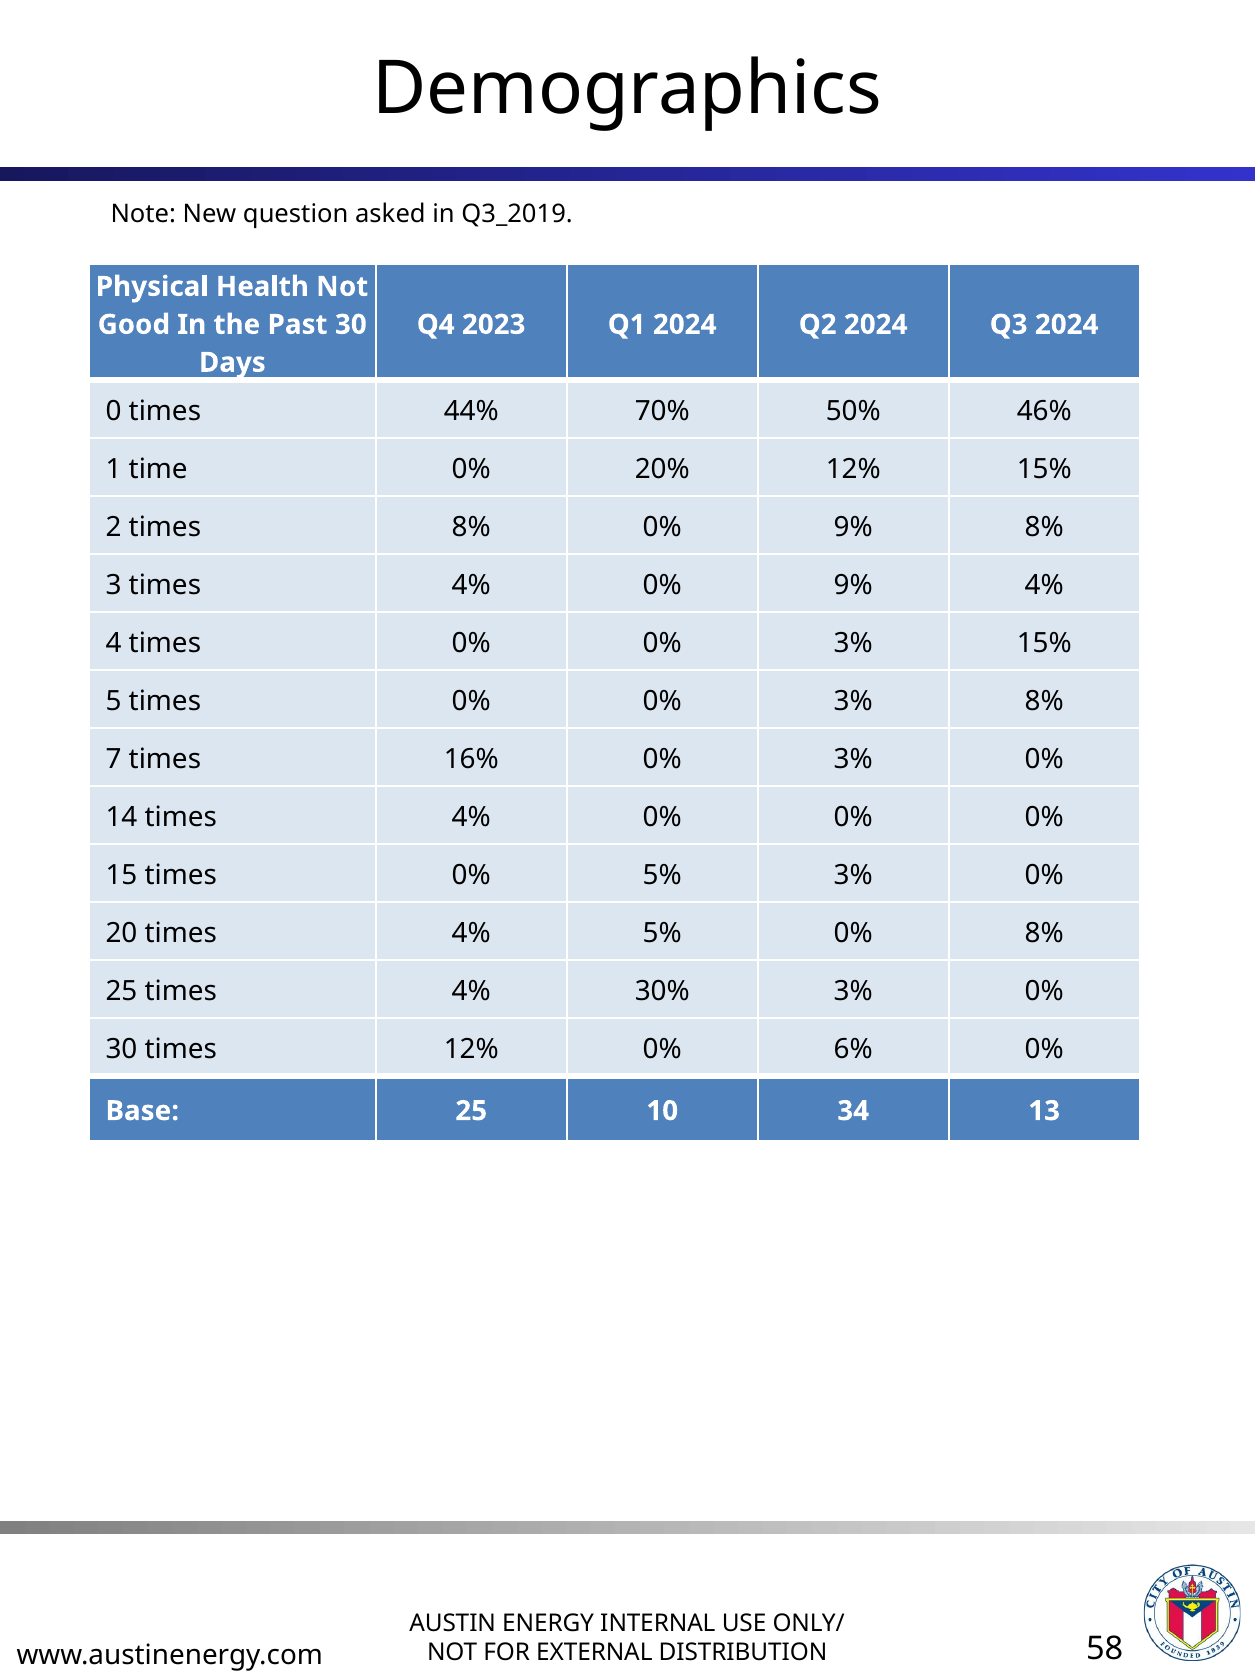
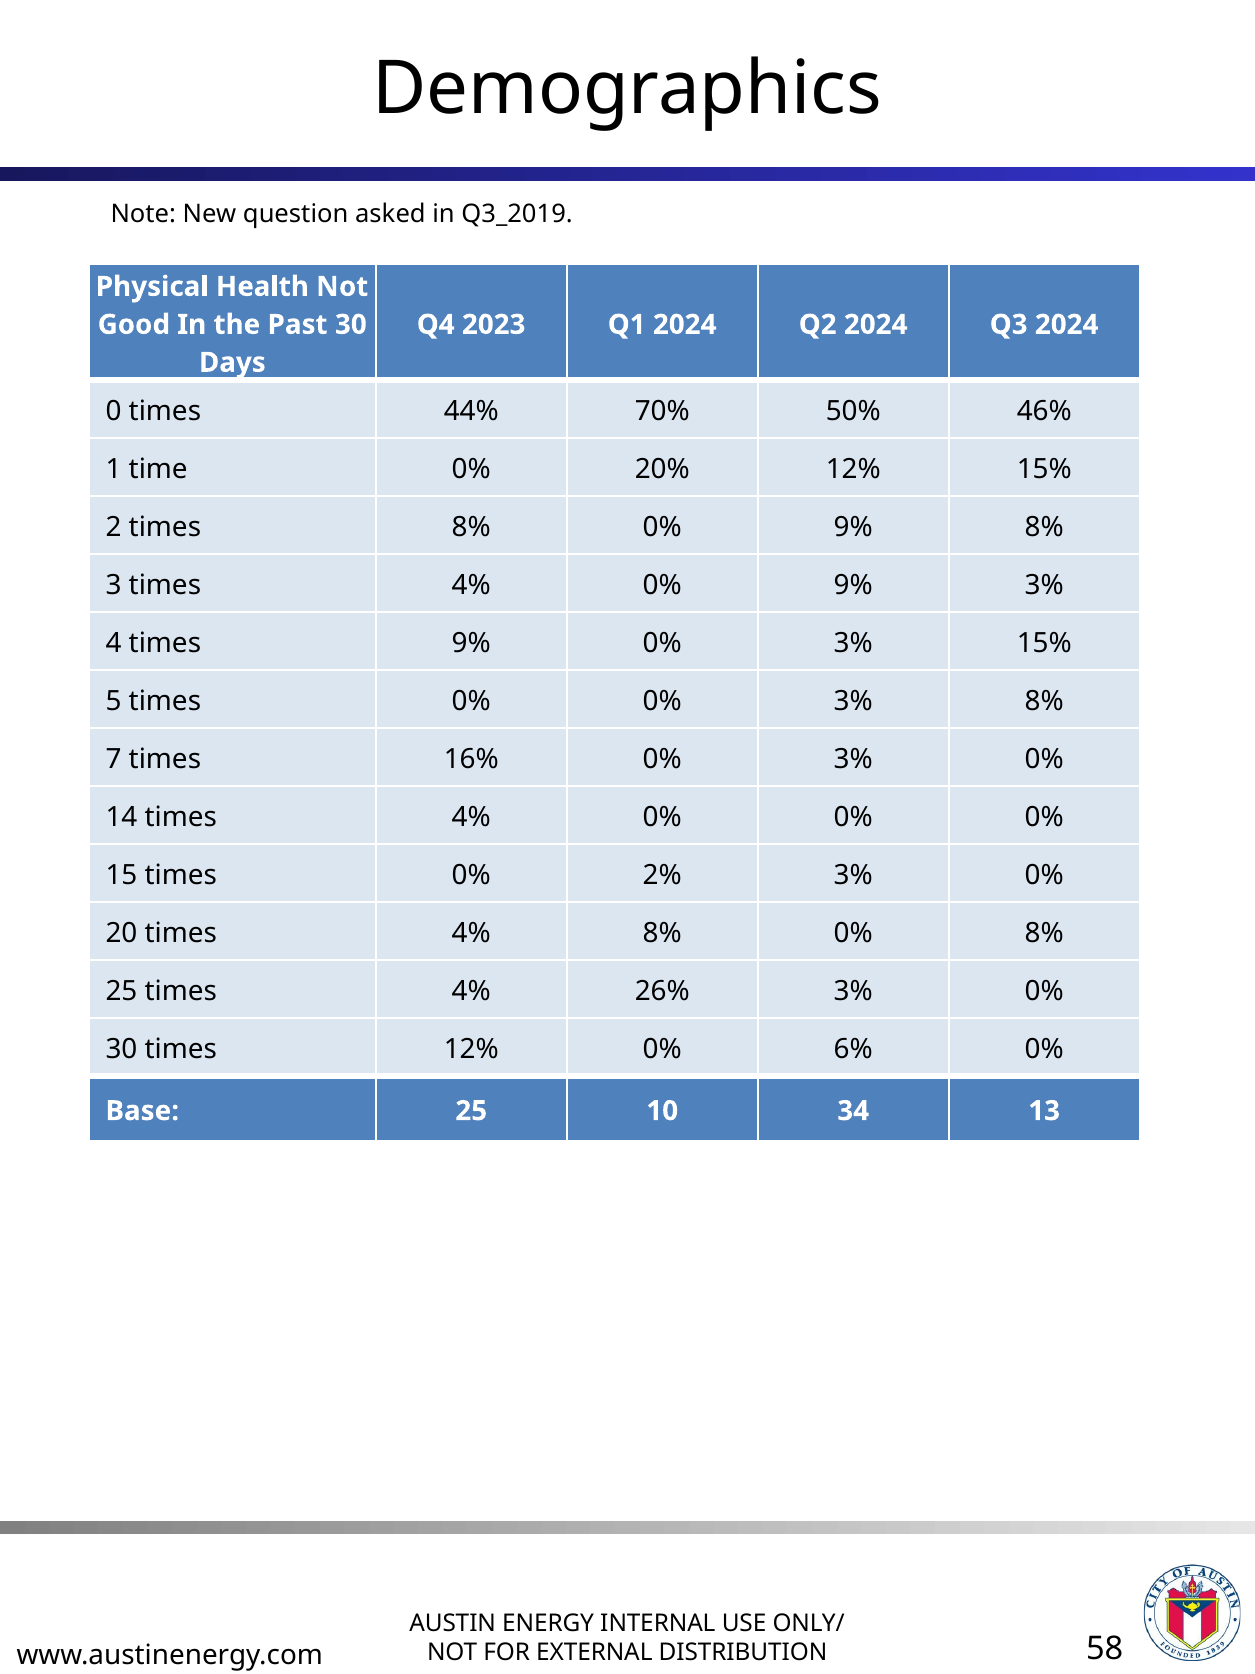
9% 4%: 4% -> 3%
4 times 0%: 0% -> 9%
0% 5%: 5% -> 2%
4% 5%: 5% -> 8%
30%: 30% -> 26%
